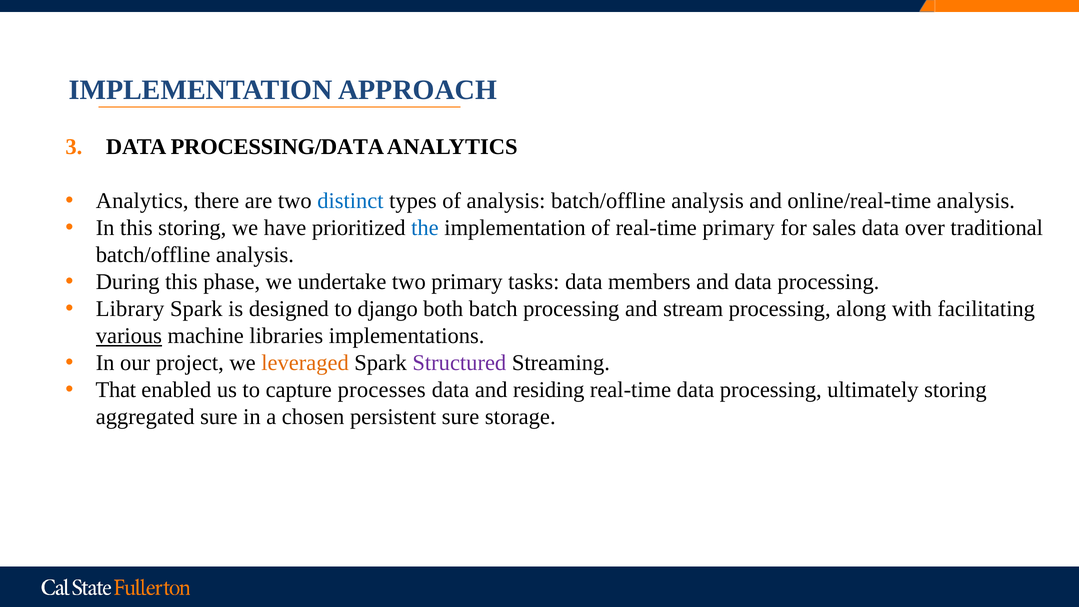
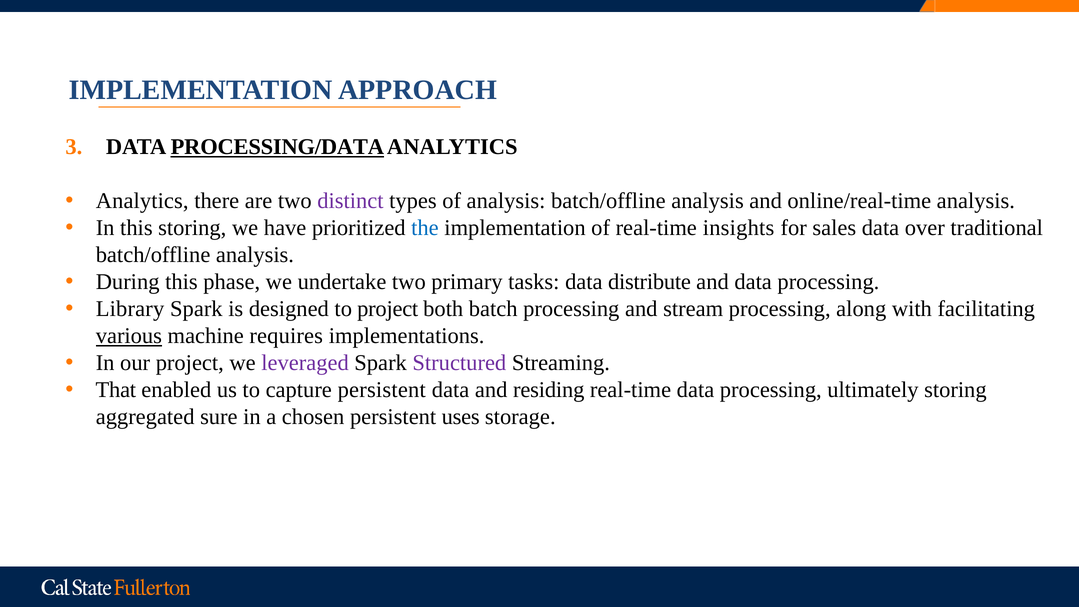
PROCESSING/DATA underline: none -> present
distinct colour: blue -> purple
real-time primary: primary -> insights
members: members -> distribute
to django: django -> project
libraries: libraries -> requires
leveraged colour: orange -> purple
capture processes: processes -> persistent
persistent sure: sure -> uses
